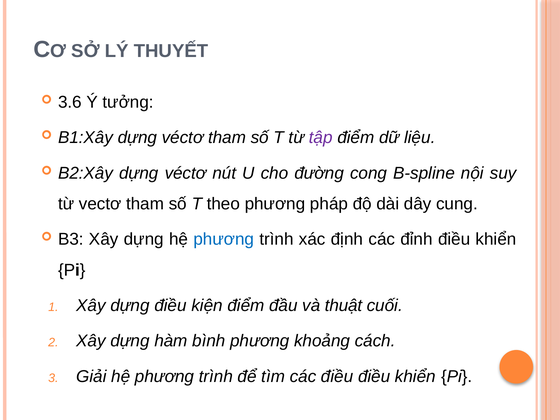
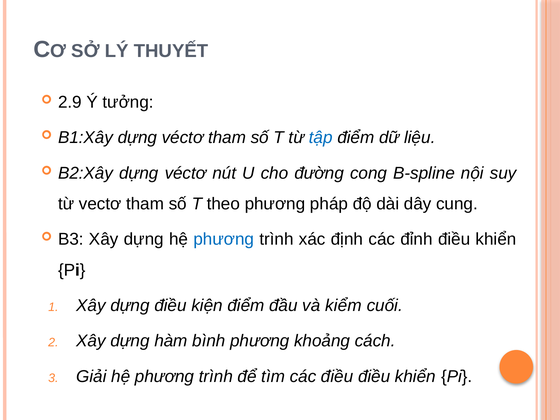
3.6: 3.6 -> 2.9
tập colour: purple -> blue
thuật: thuật -> kiểm
